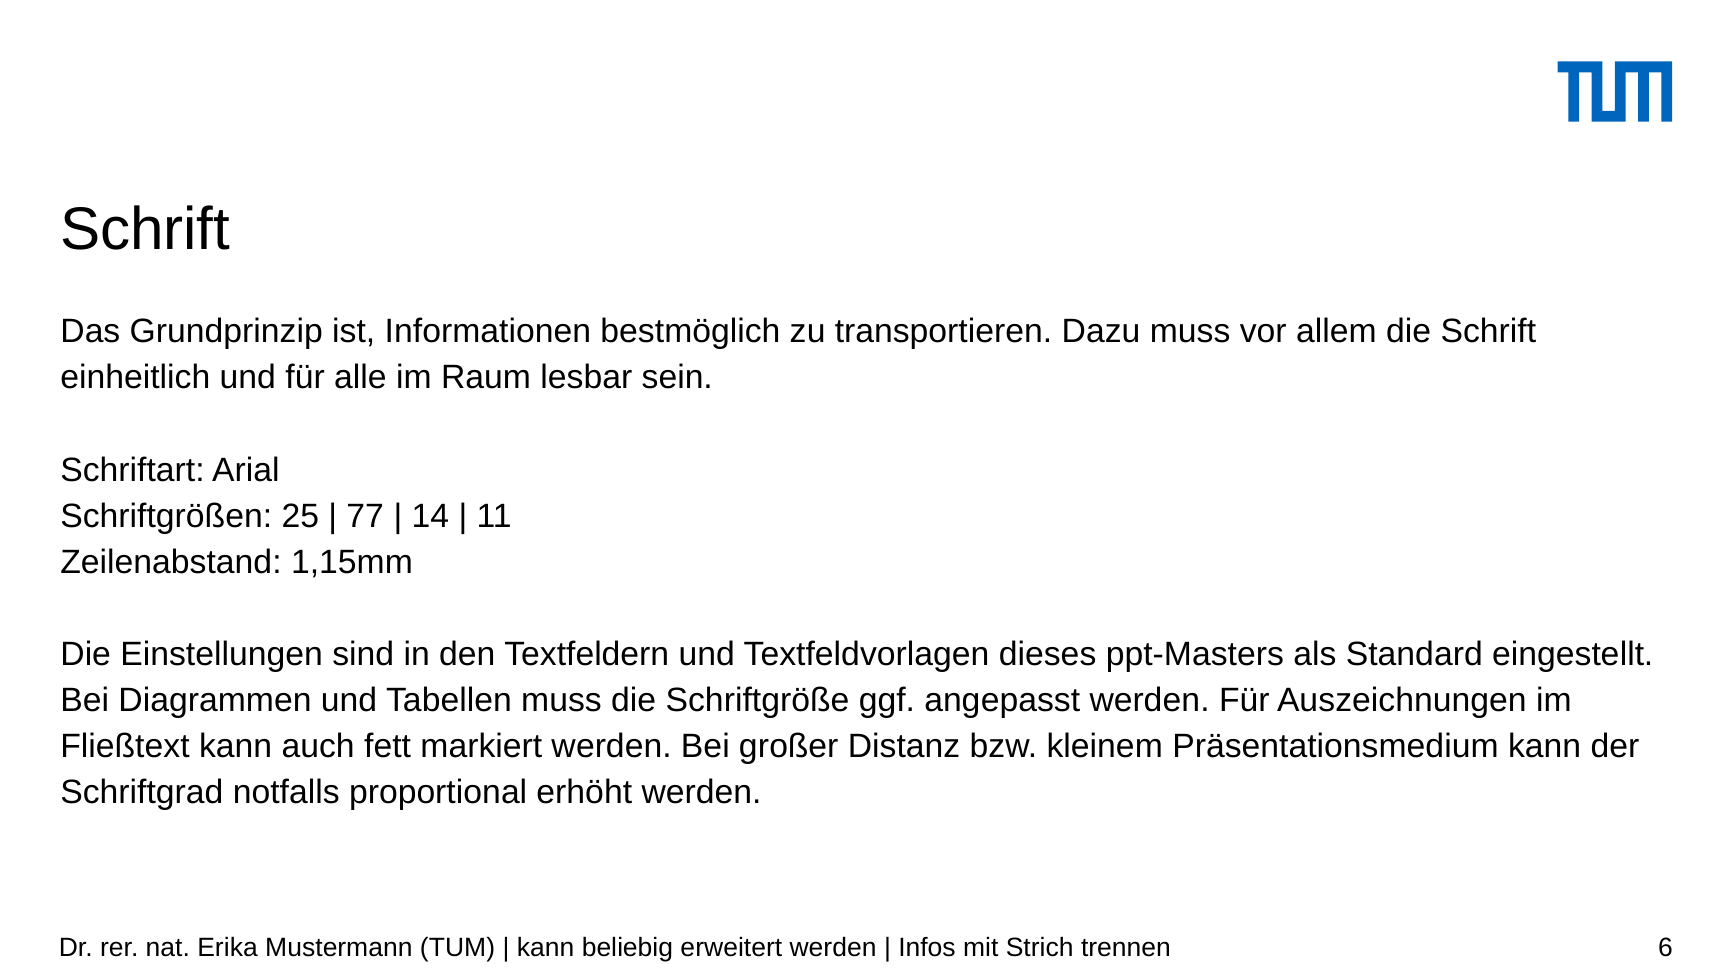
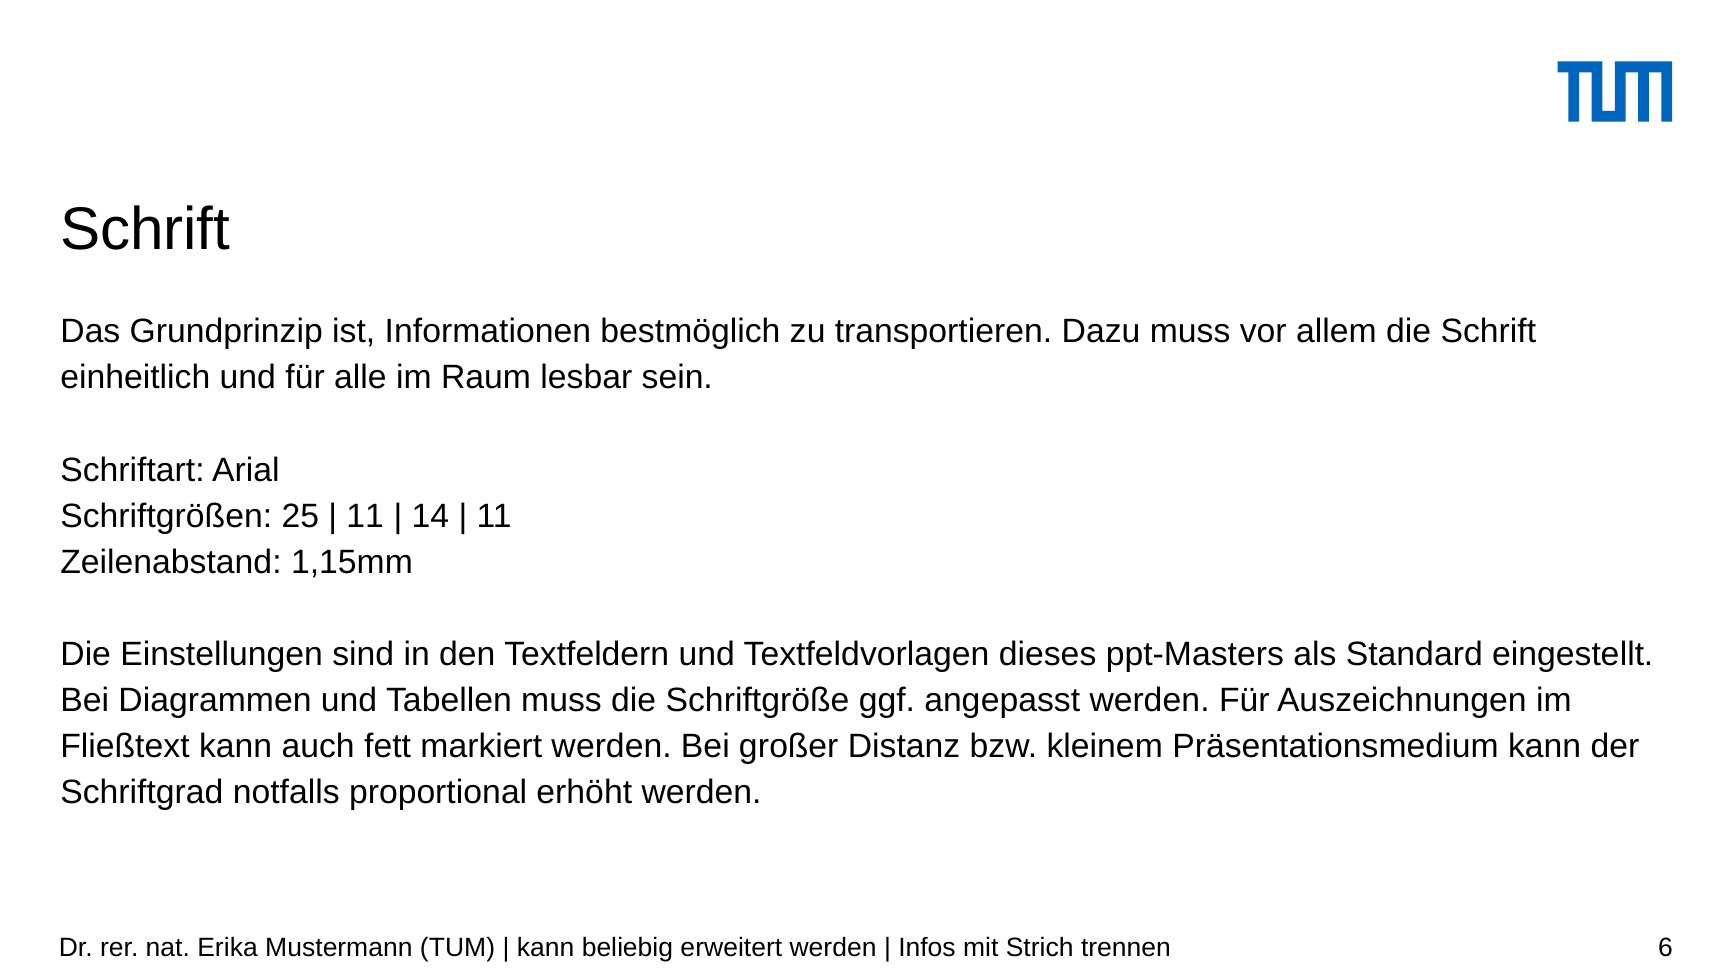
77 at (365, 516): 77 -> 11
